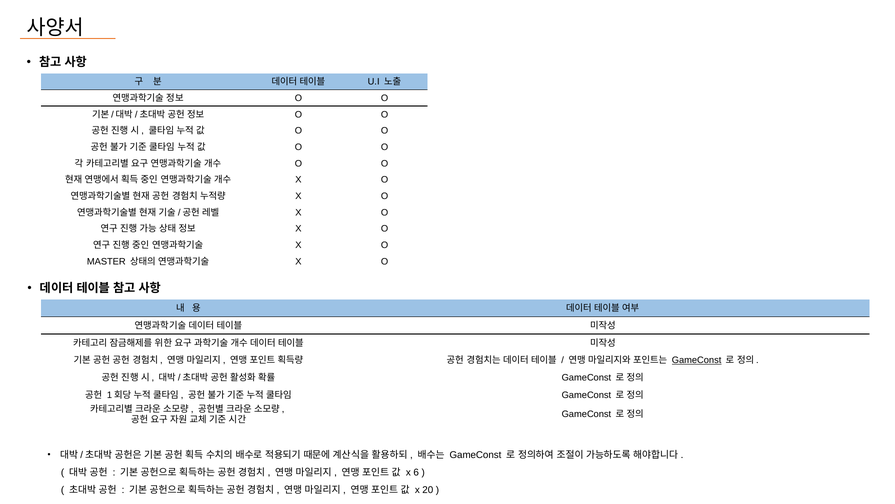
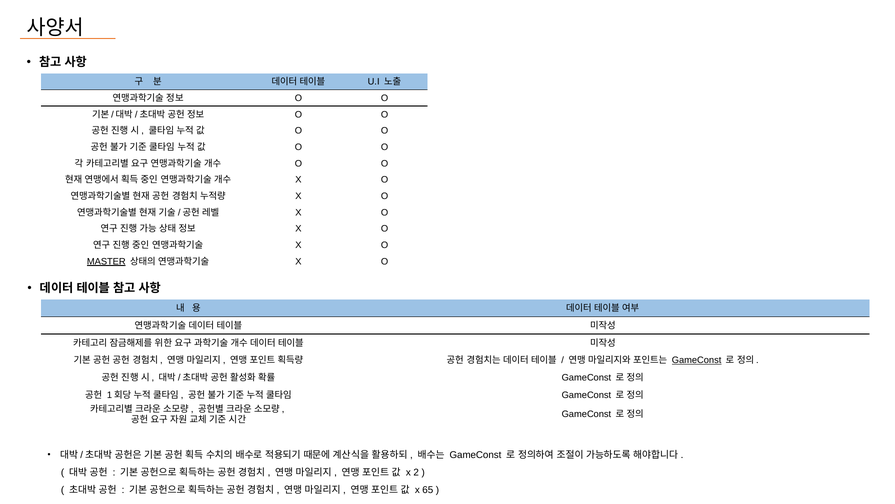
MASTER underline: none -> present
6: 6 -> 2
20: 20 -> 65
